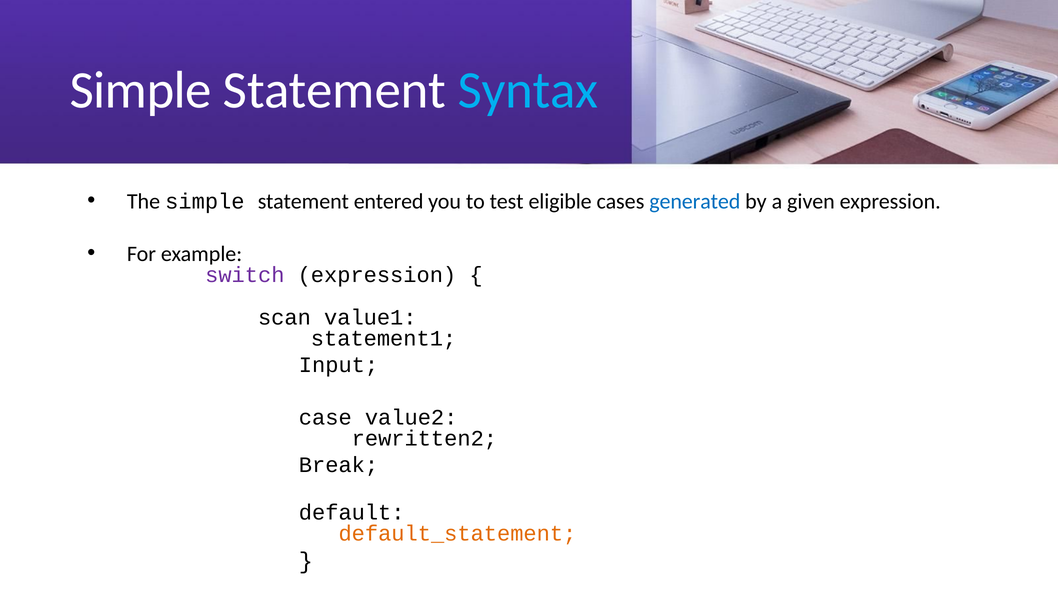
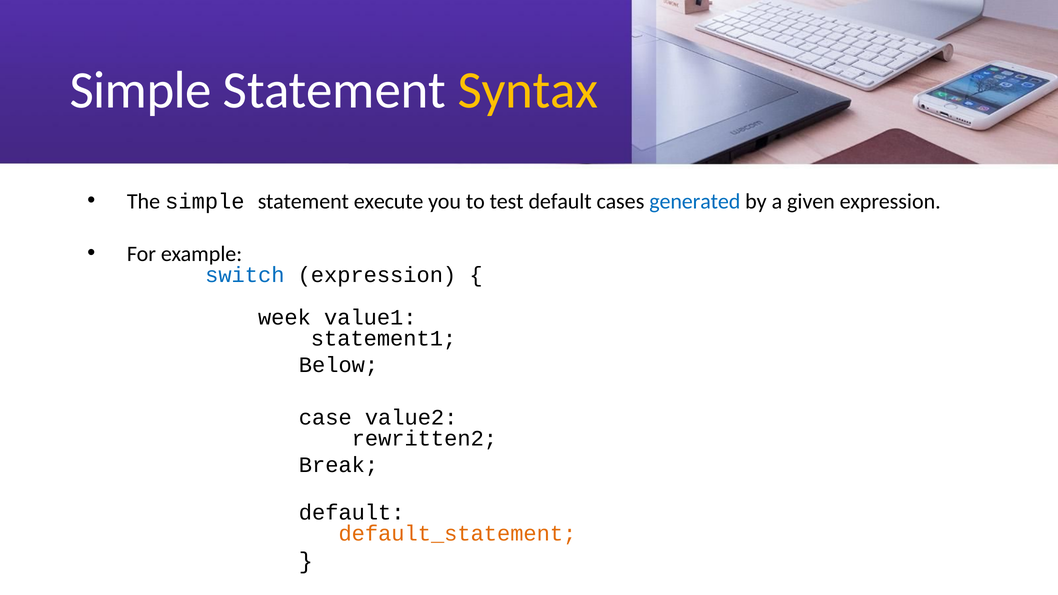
Syntax colour: light blue -> yellow
entered: entered -> execute
test eligible: eligible -> default
switch colour: purple -> blue
scan: scan -> week
Input: Input -> Below
